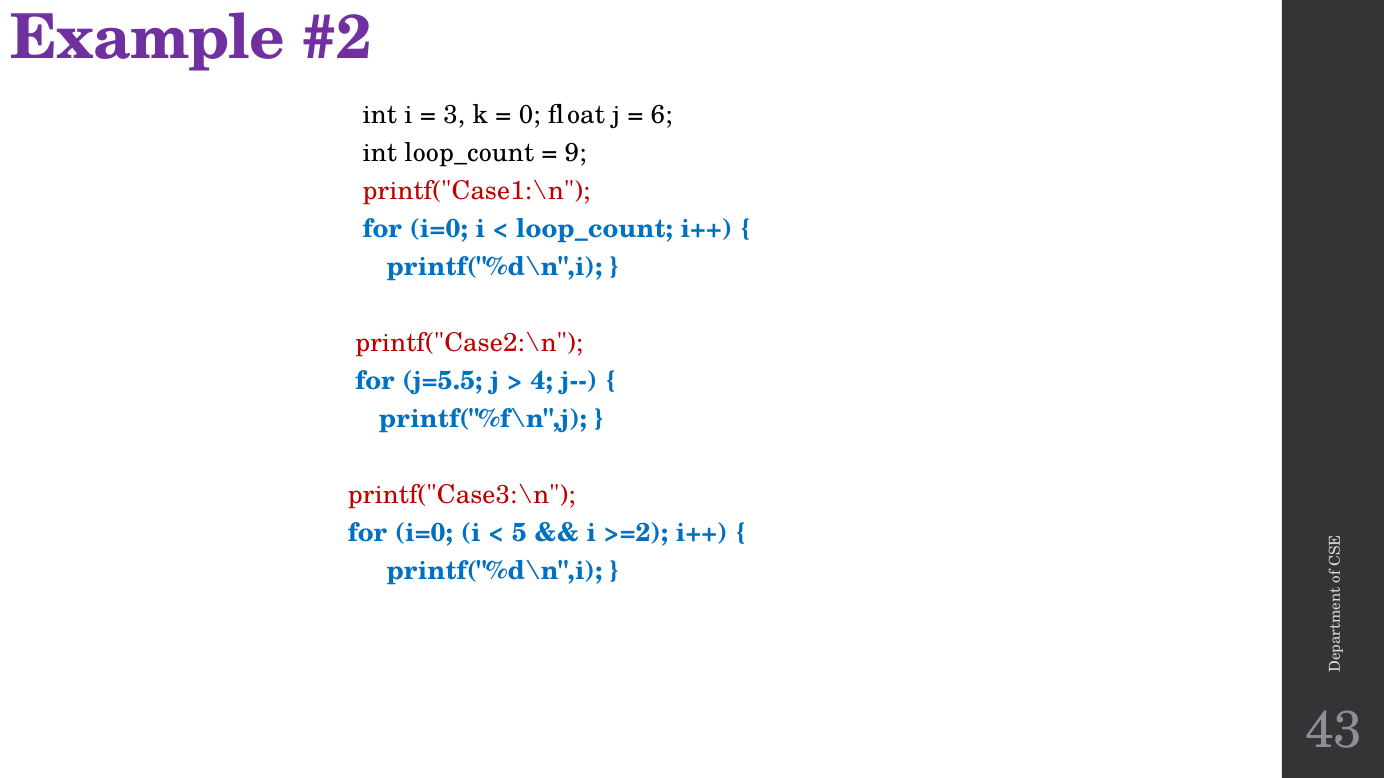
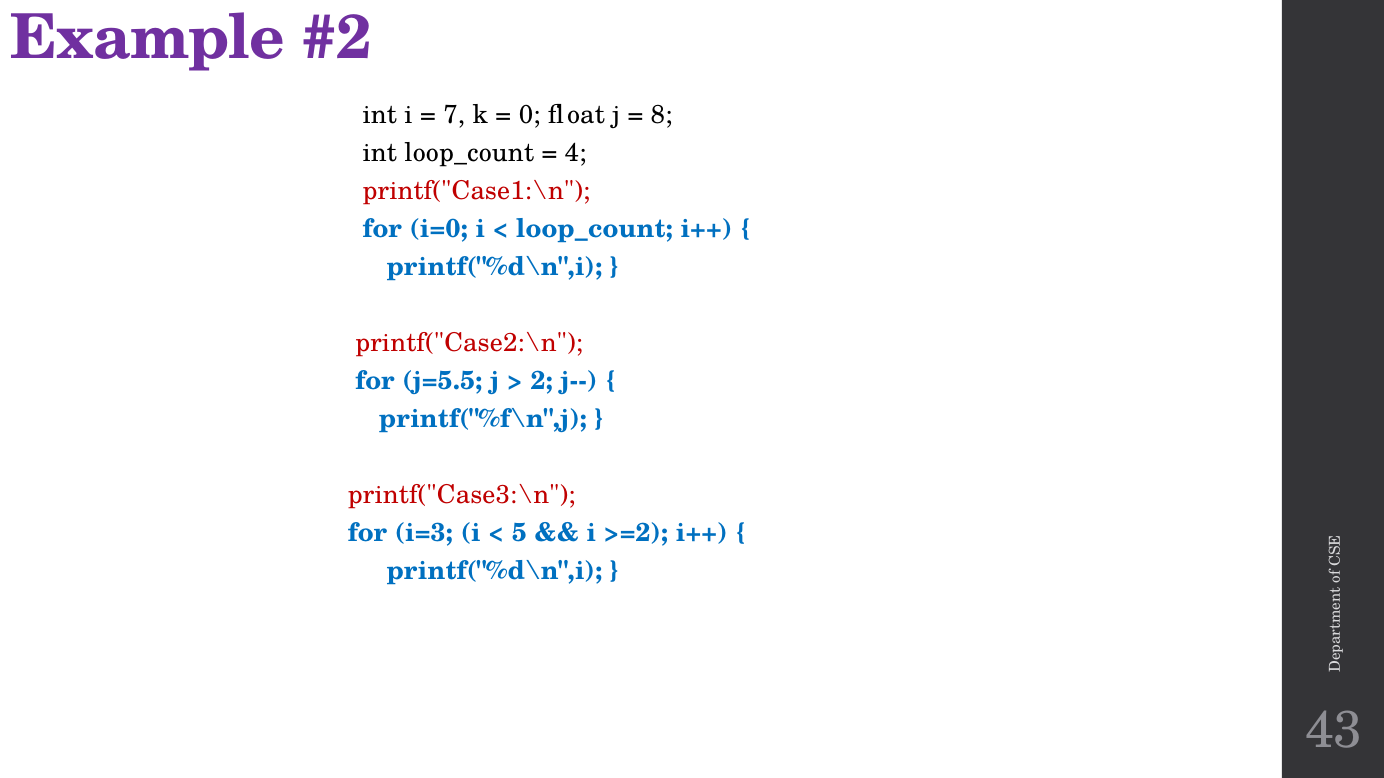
3: 3 -> 7
6: 6 -> 8
9: 9 -> 4
4: 4 -> 2
i=0 at (424, 533): i=0 -> i=3
